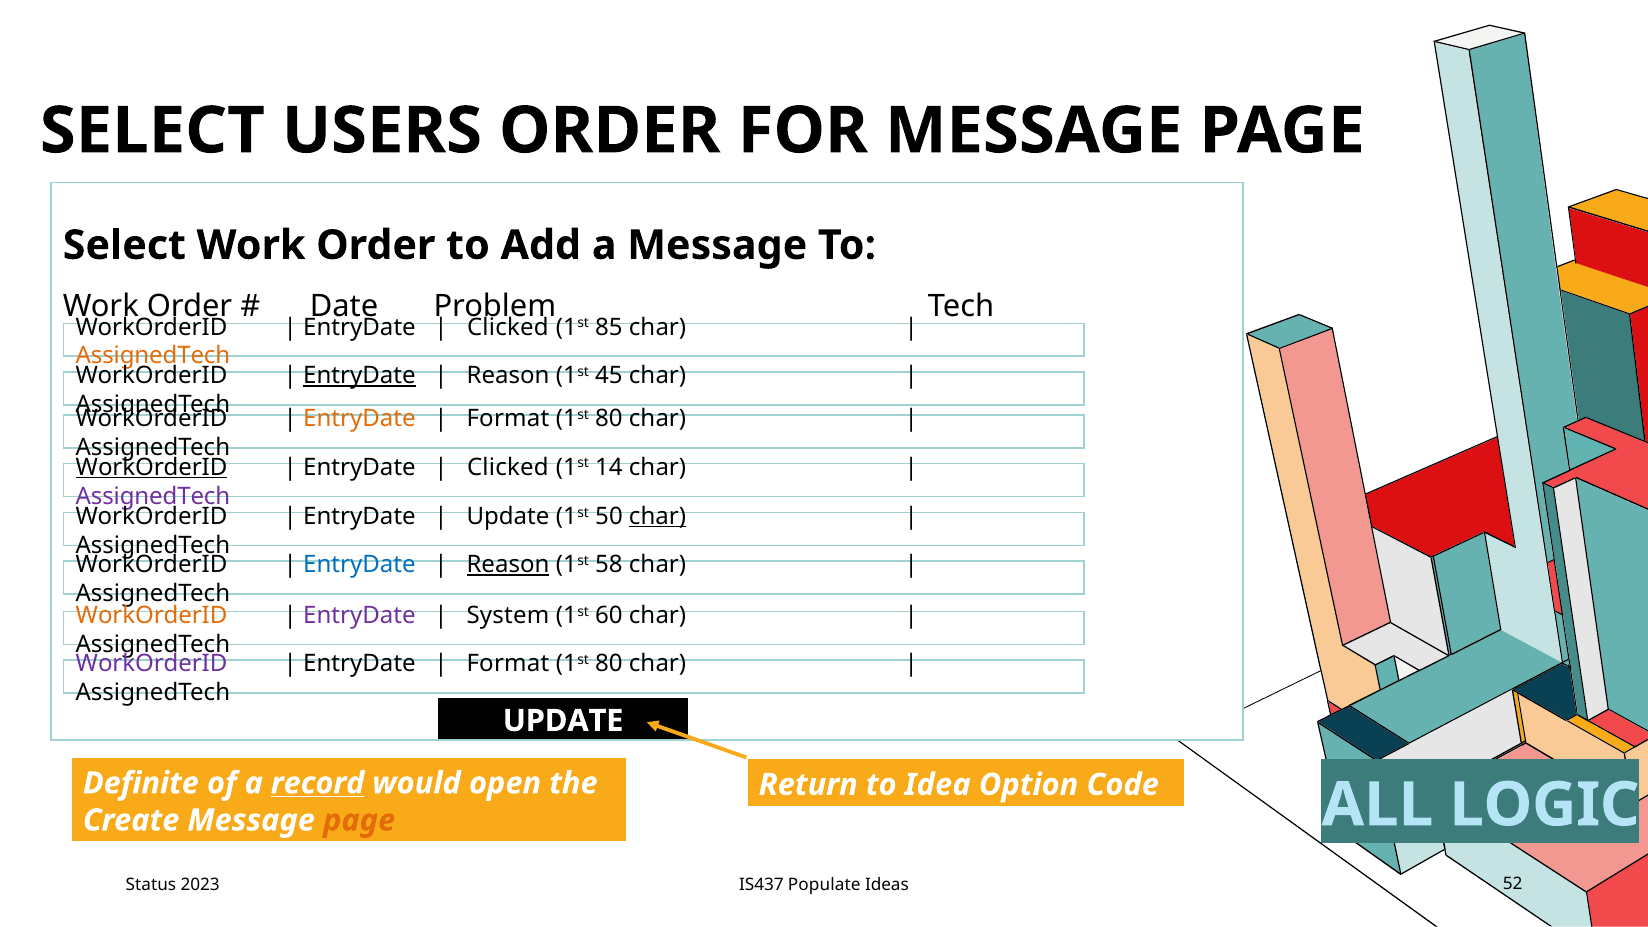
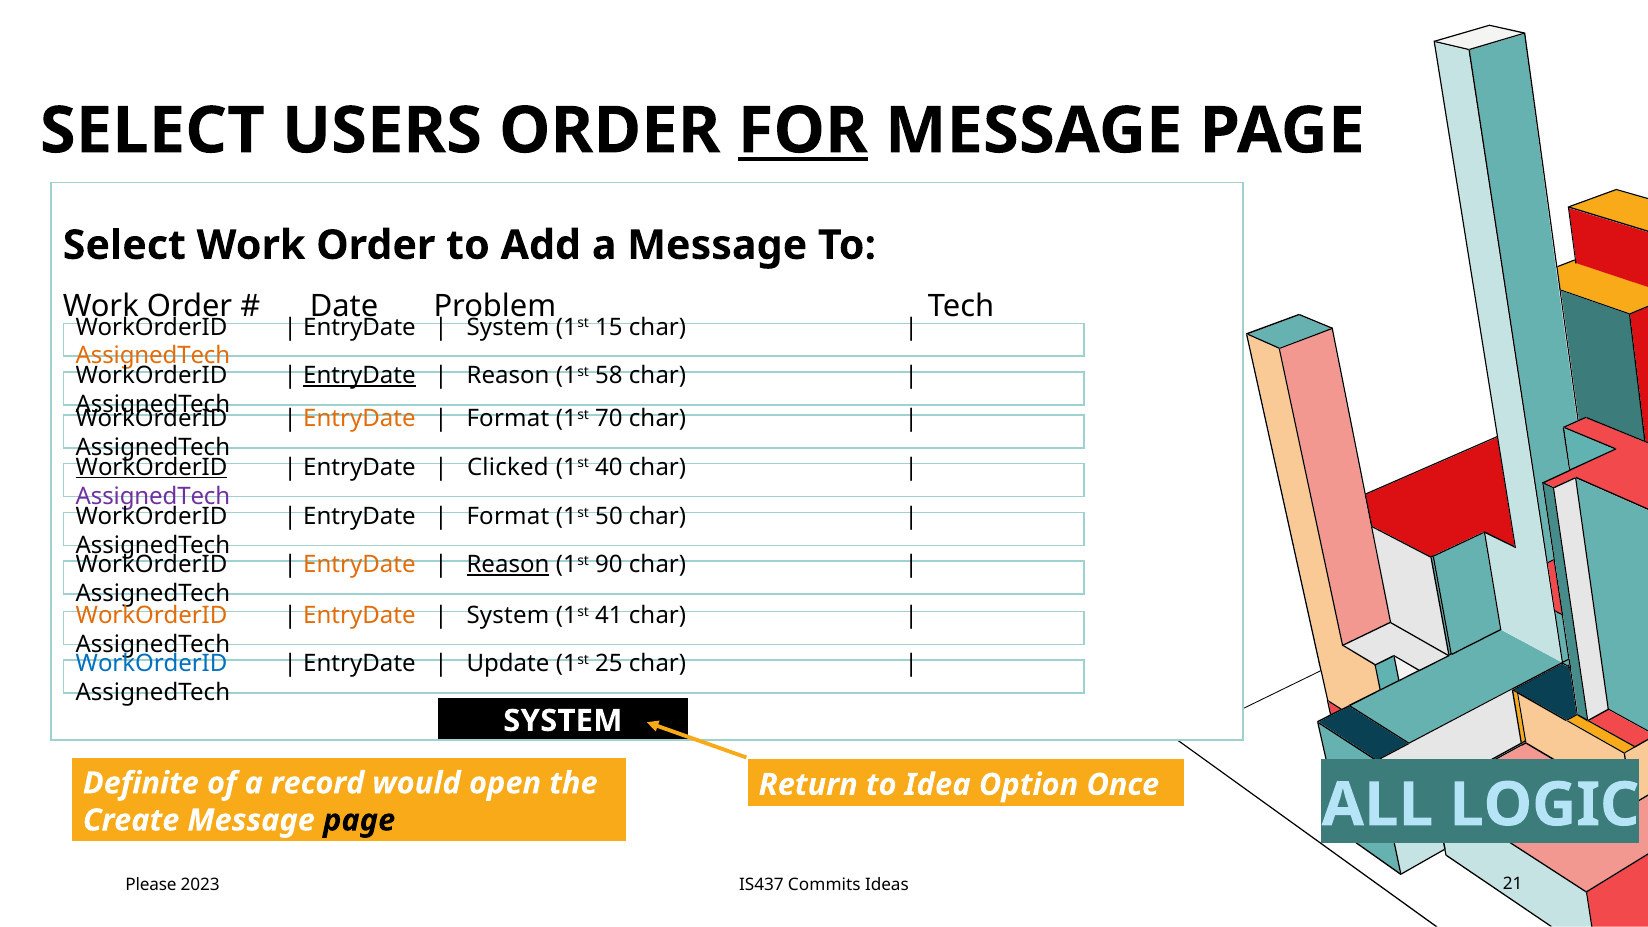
FOR underline: none -> present
Clicked at (508, 327): Clicked -> System
85: 85 -> 15
45: 45 -> 58
80 at (609, 419): 80 -> 70
14: 14 -> 40
Update at (508, 516): Update -> Format
char at (658, 516) underline: present -> none
EntryDate at (359, 565) colour: blue -> orange
58: 58 -> 90
EntryDate at (359, 615) colour: purple -> orange
60: 60 -> 41
WorkOrderID at (152, 664) colour: purple -> blue
Format at (508, 664): Format -> Update
80 at (609, 664): 80 -> 25
UPDATE at (563, 721): UPDATE -> SYSTEM
record underline: present -> none
Code: Code -> Once
page at (359, 820) colour: orange -> black
Status: Status -> Please
Populate: Populate -> Commits
52: 52 -> 21
